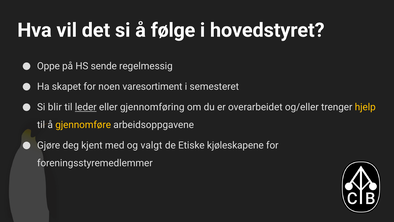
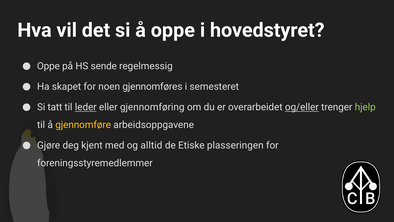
å følge: følge -> oppe
varesortiment: varesortiment -> gjennomføres
blir: blir -> tatt
og/eller underline: none -> present
hjelp colour: yellow -> light green
valgt: valgt -> alltid
kjøleskapene: kjøleskapene -> plasseringen
